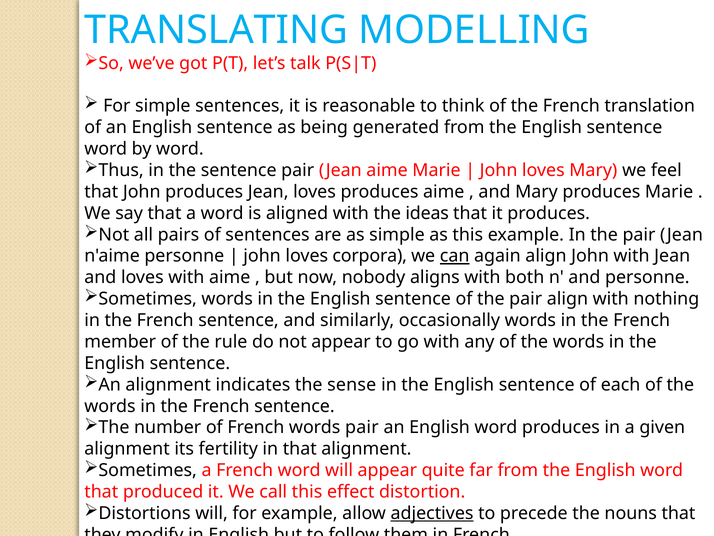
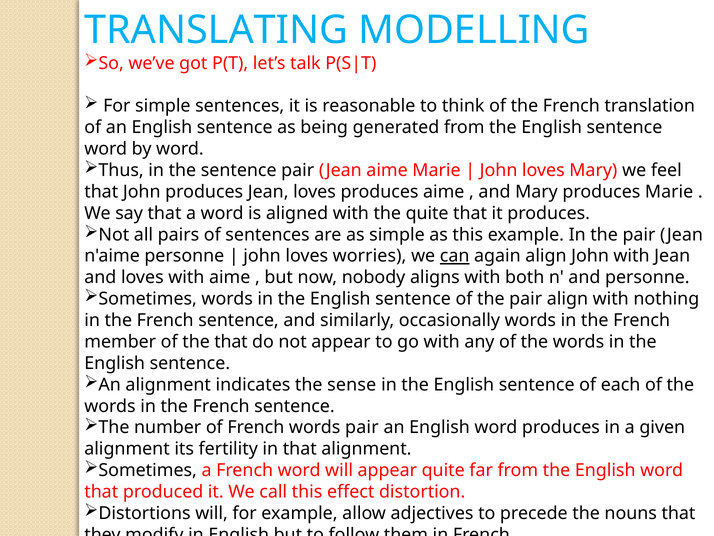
the ideas: ideas -> quite
corpora: corpora -> worries
the rule: rule -> that
adjectives underline: present -> none
